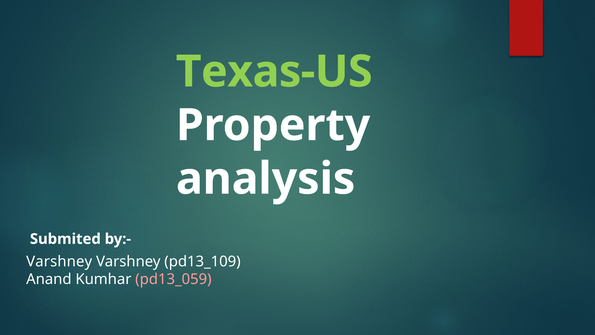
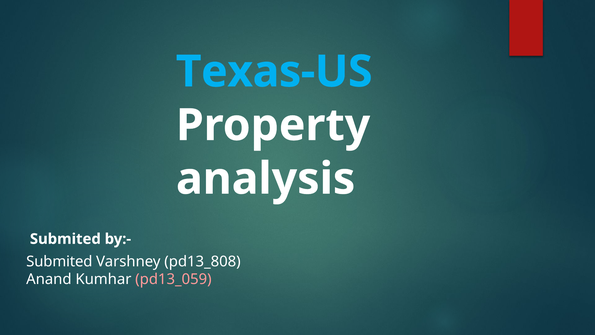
Texas-US colour: light green -> light blue
Varshney at (59, 261): Varshney -> Submited
pd13_109: pd13_109 -> pd13_808
